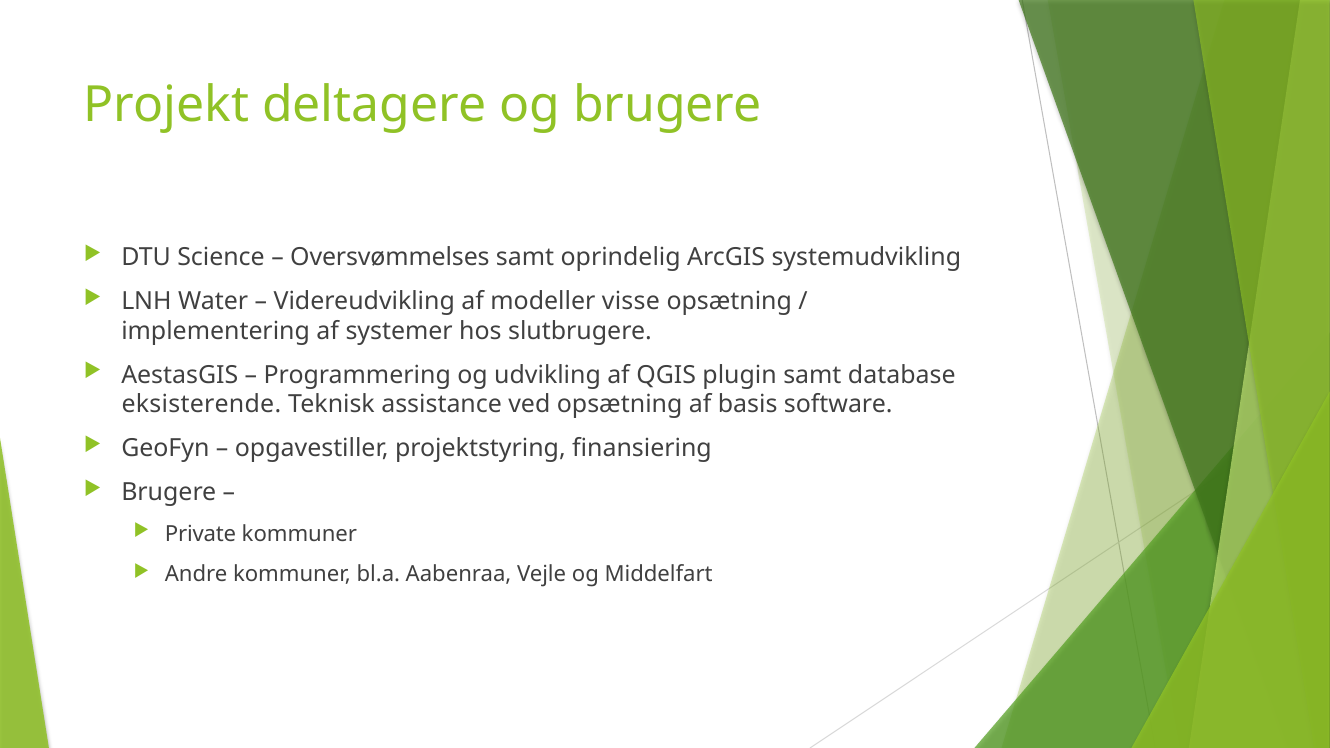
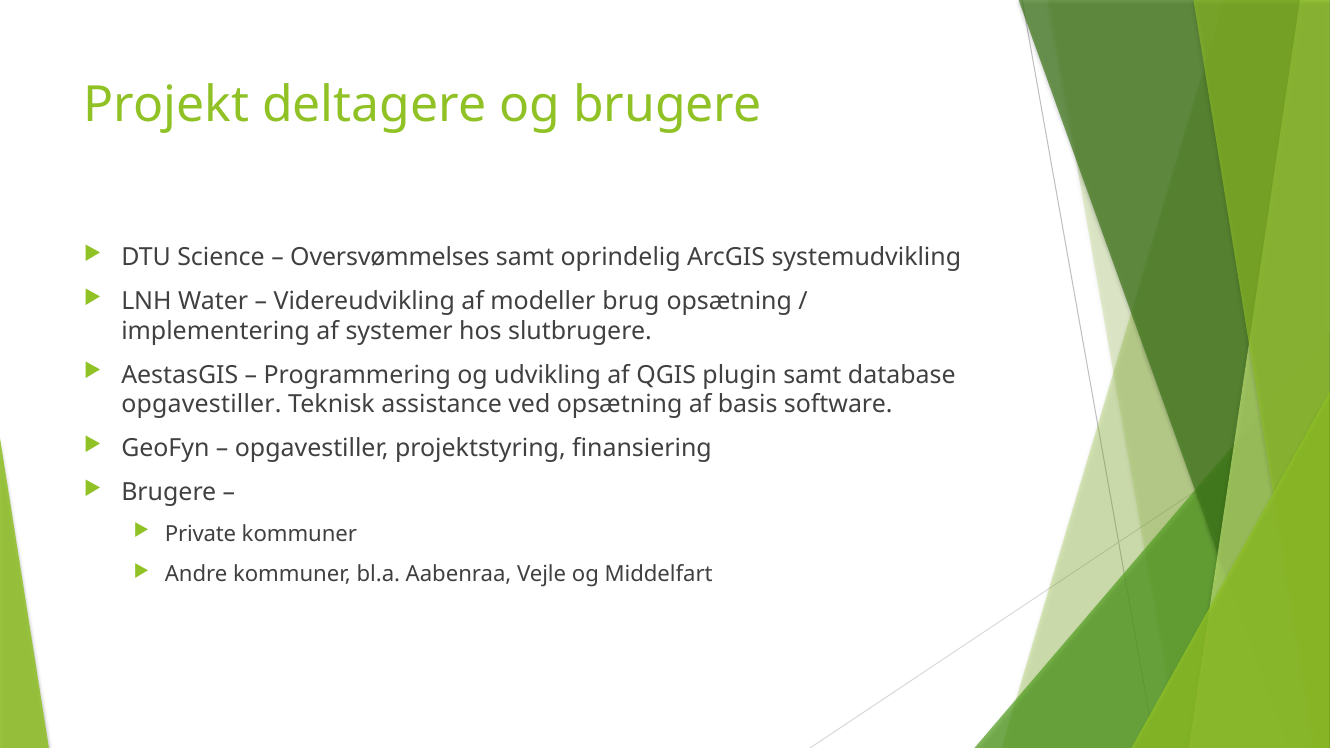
visse: visse -> brug
eksisterende at (201, 405): eksisterende -> opgavestiller
